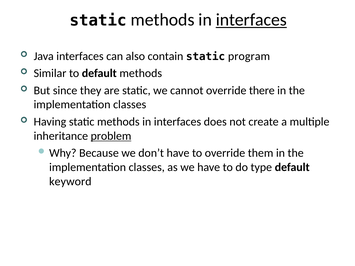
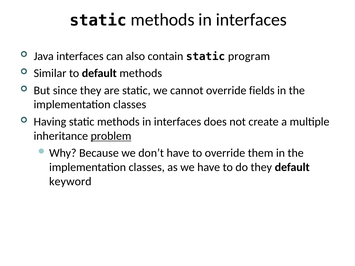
interfaces at (251, 20) underline: present -> none
there: there -> fields
do type: type -> they
